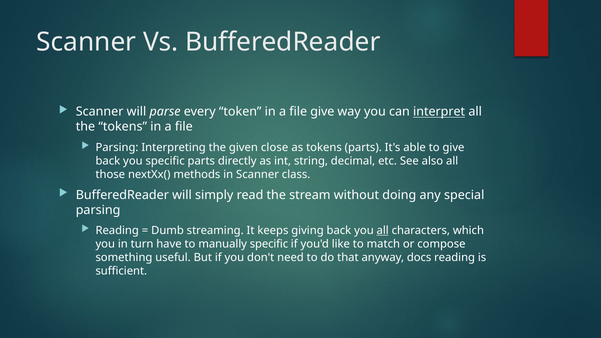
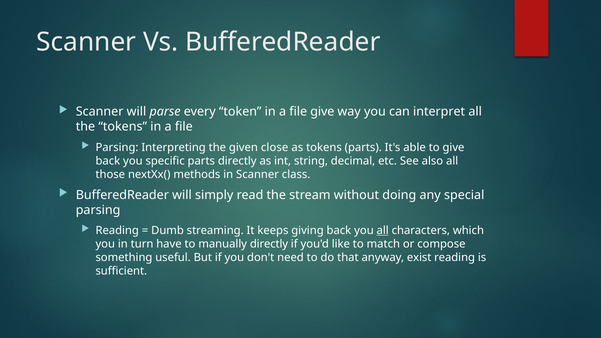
interpret underline: present -> none
manually specific: specific -> directly
docs: docs -> exist
